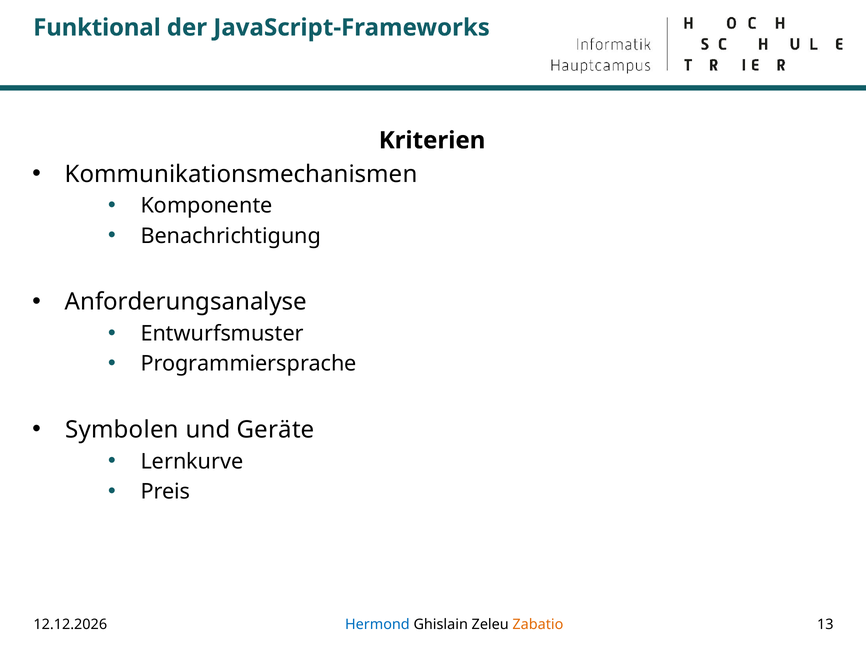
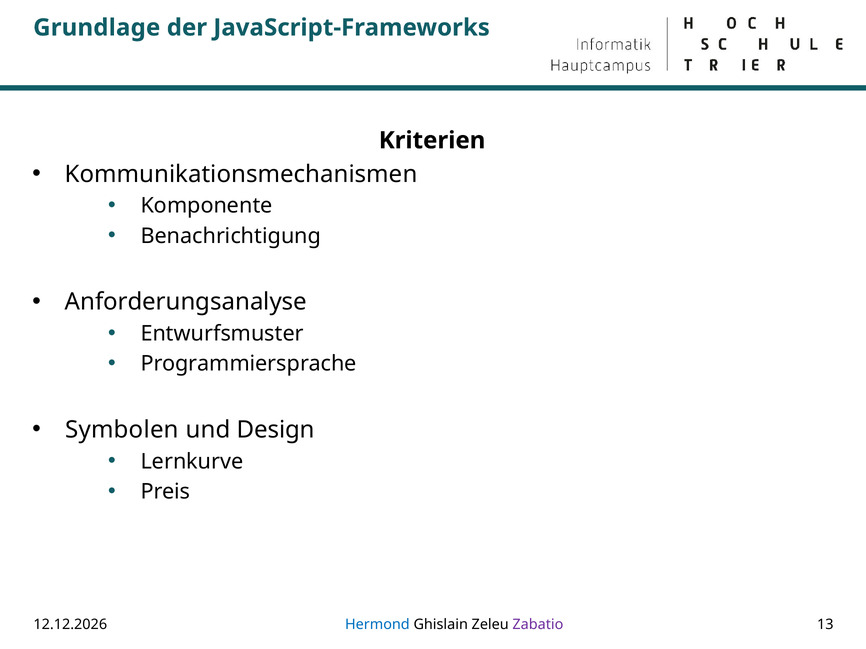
Funktional: Funktional -> Grundlage
Geräte: Geräte -> Design
Zabatio colour: orange -> purple
